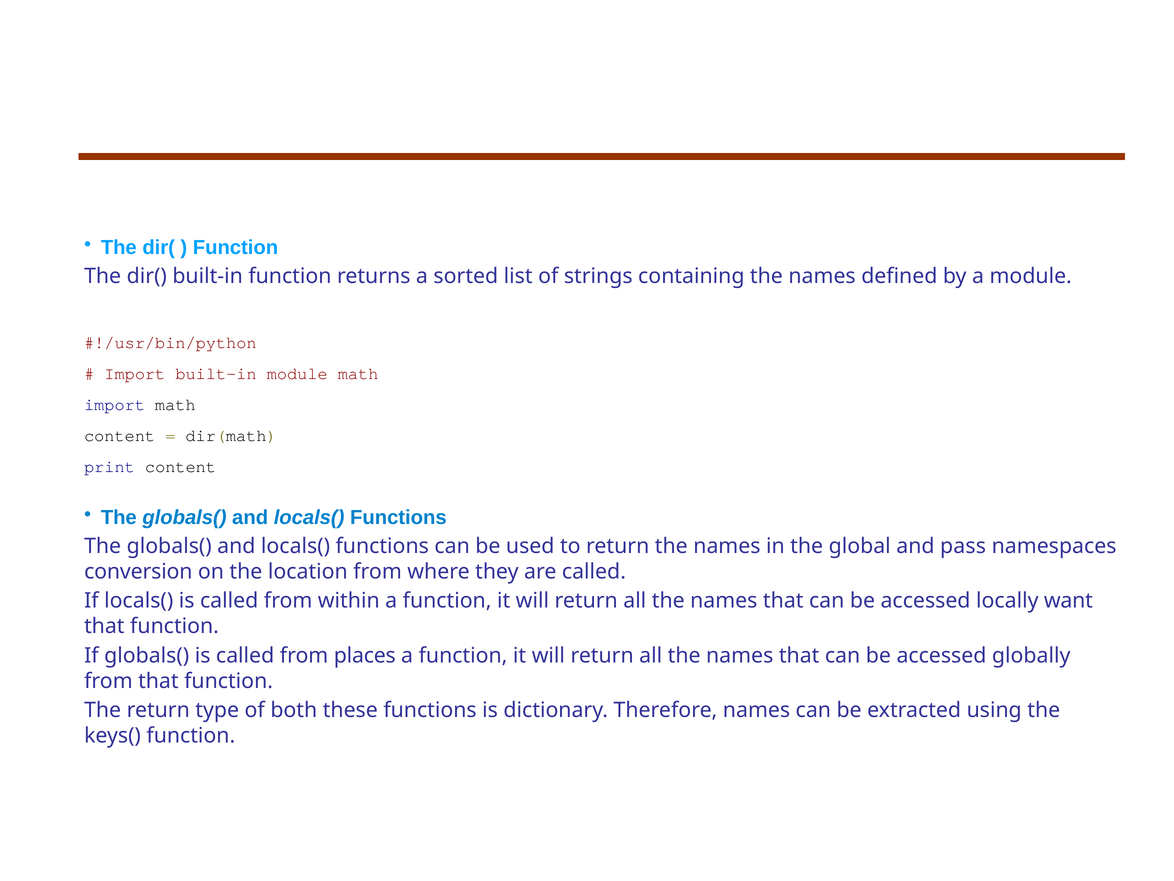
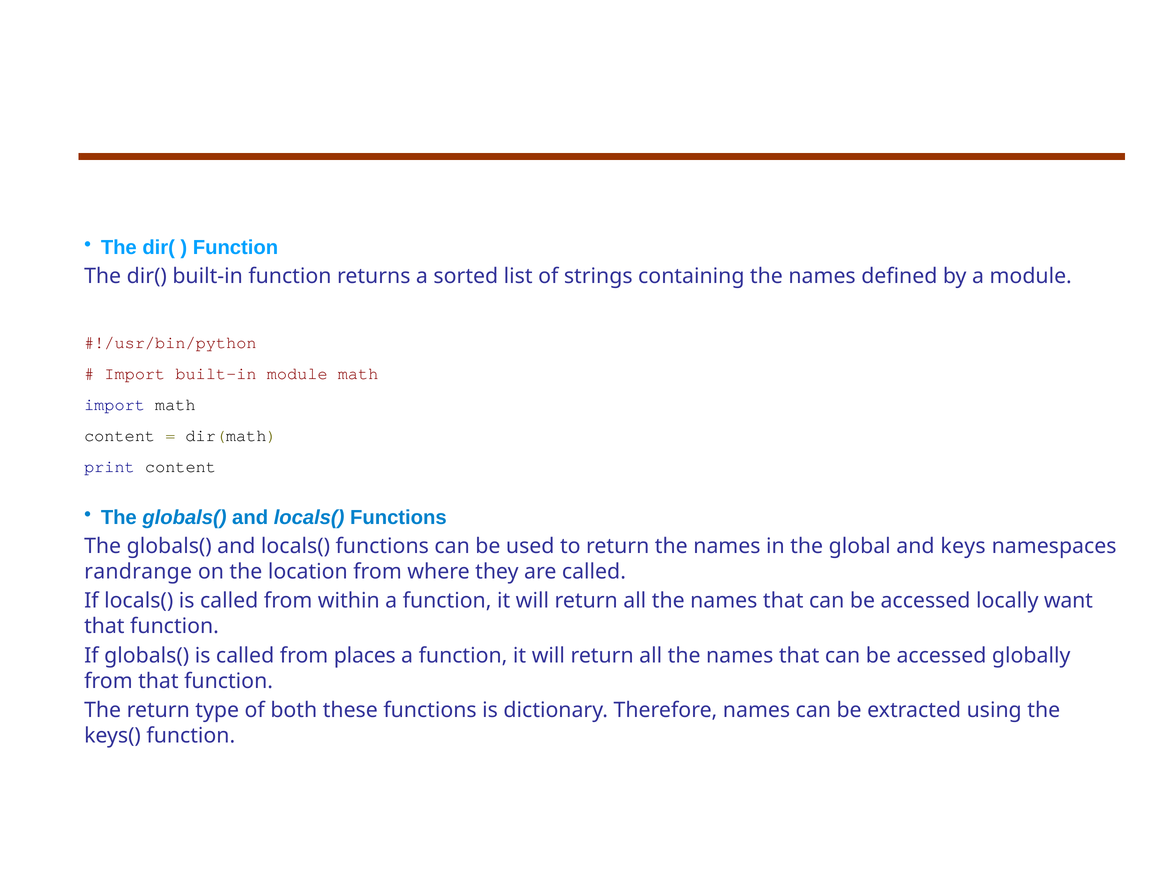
pass: pass -> keys
conversion: conversion -> randrange
